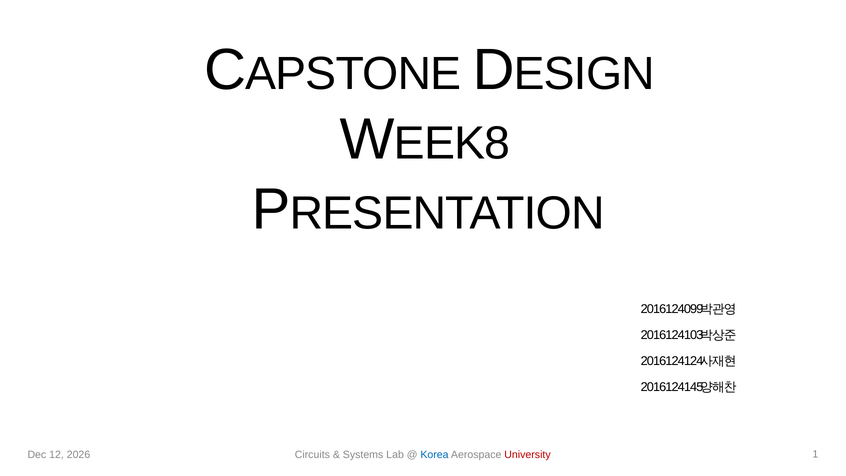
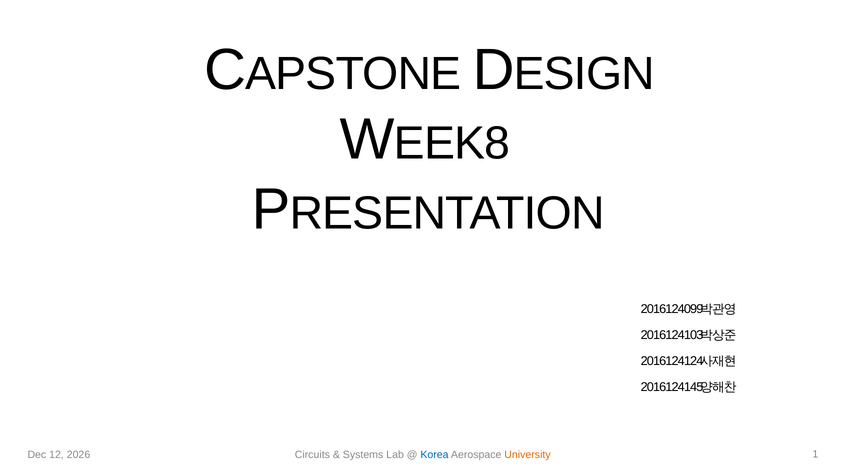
University colour: red -> orange
